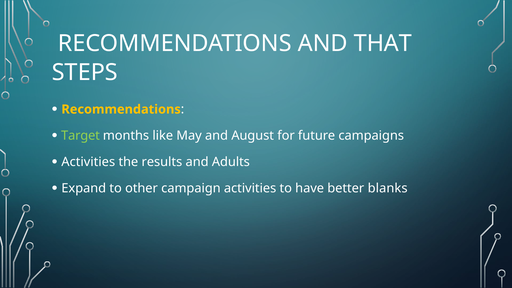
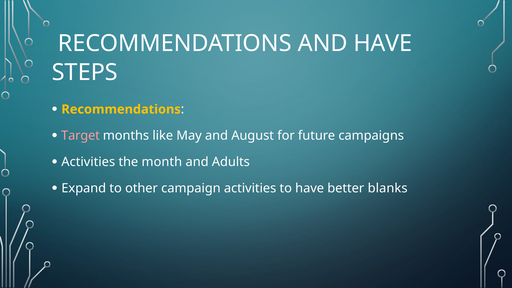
AND THAT: THAT -> HAVE
Target colour: light green -> pink
results: results -> month
